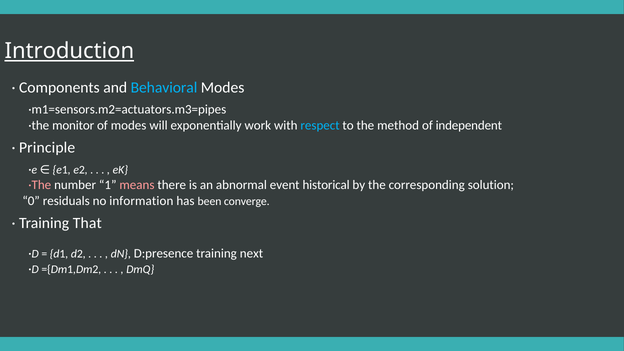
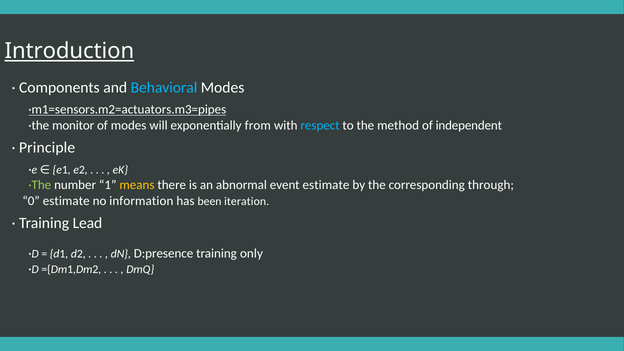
·m1=sensors.m2=actuators.m3=pipes underline: none -> present
work: work -> from
·The at (40, 185) colour: pink -> light green
means colour: pink -> yellow
event historical: historical -> estimate
solution: solution -> through
0 residuals: residuals -> estimate
converge: converge -> iteration
That: That -> Lead
next: next -> only
